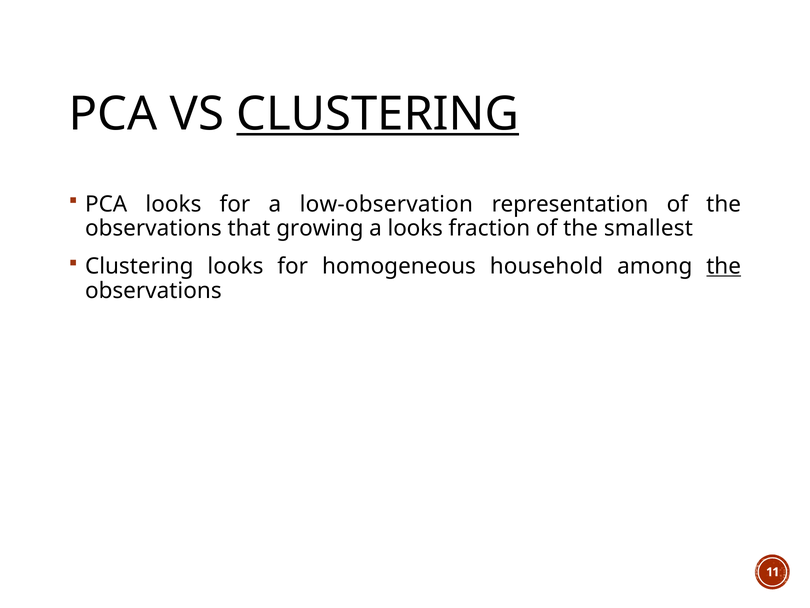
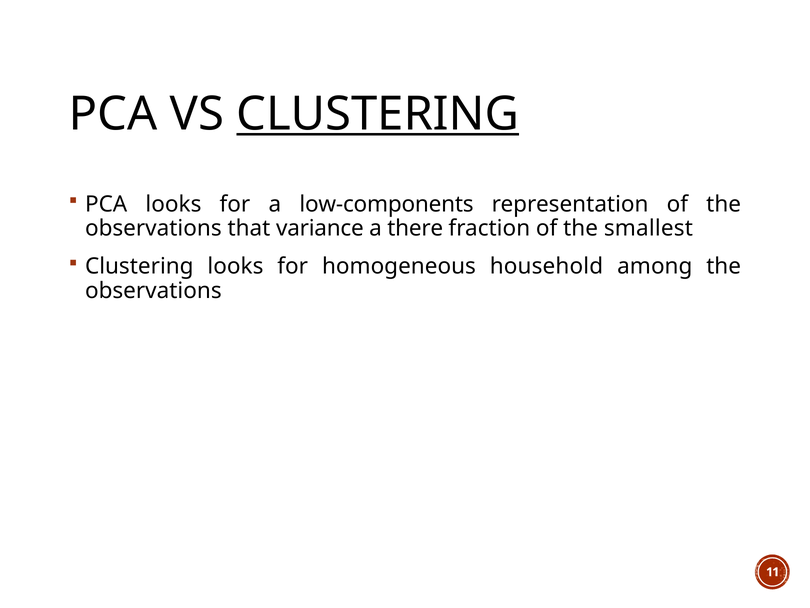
low-observation: low-observation -> low-components
growing: growing -> variance
a looks: looks -> there
the at (724, 266) underline: present -> none
